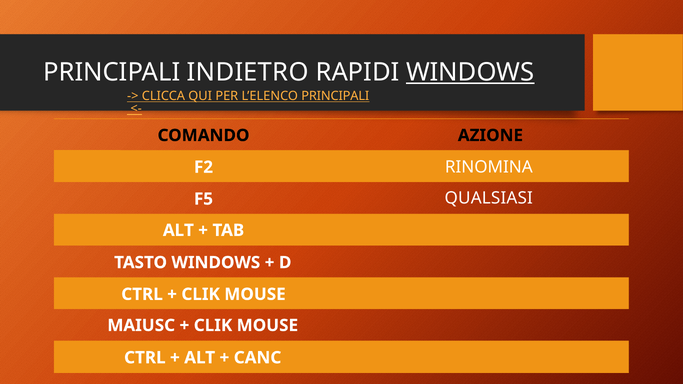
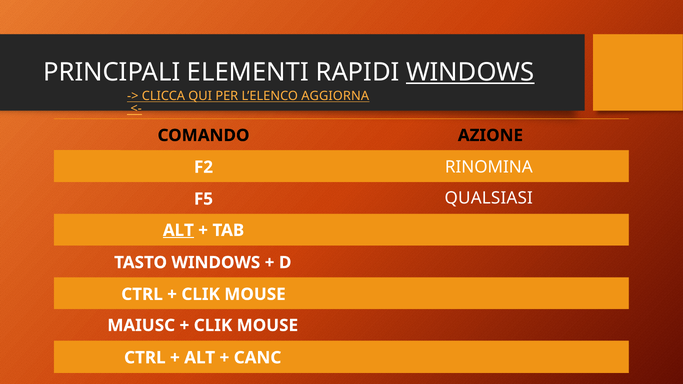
INDIETRO: INDIETRO -> ELEMENTI
L’ELENCO PRINCIPALI: PRINCIPALI -> AGGIORNA
ALT at (178, 230) underline: none -> present
